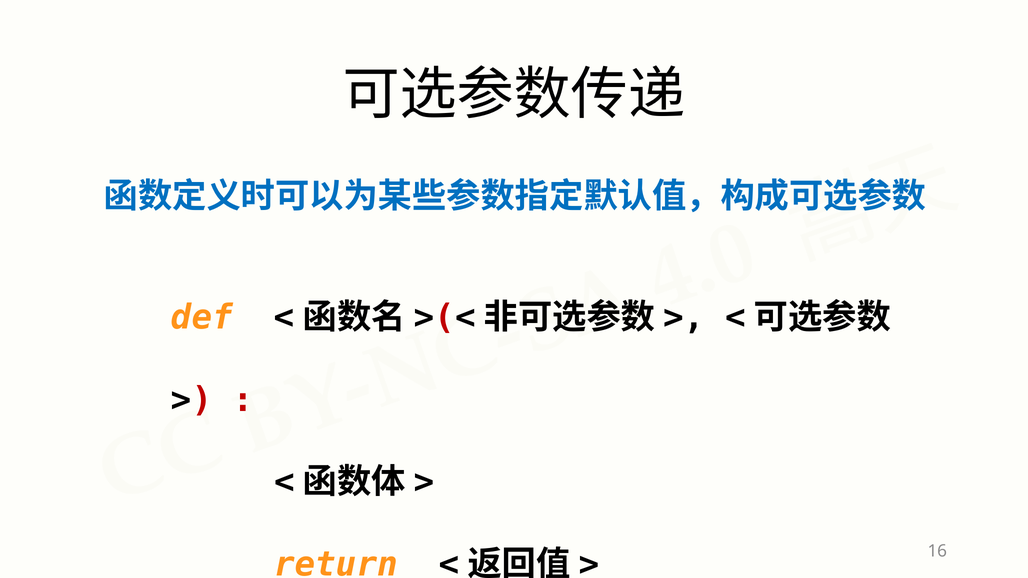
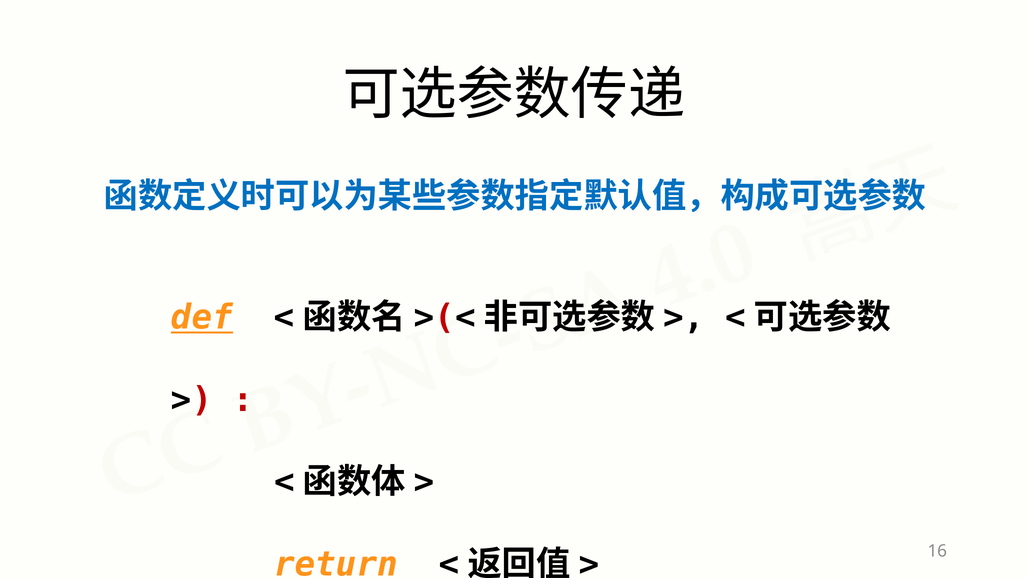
def underline: none -> present
